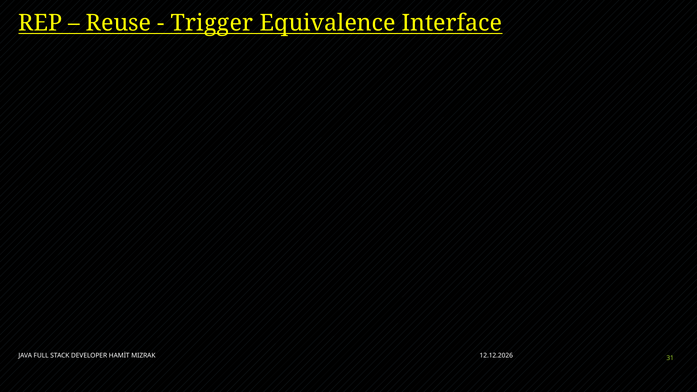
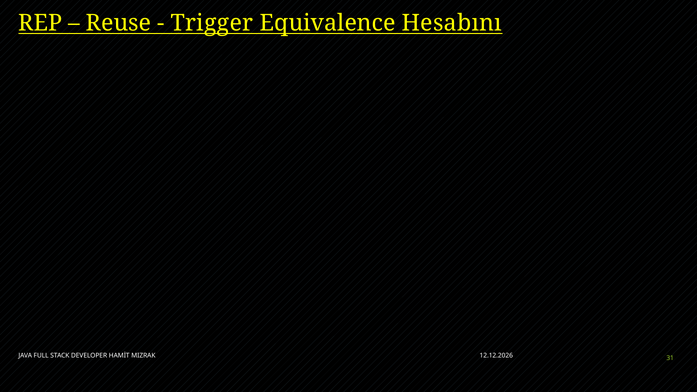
Interface: Interface -> Hesabını
